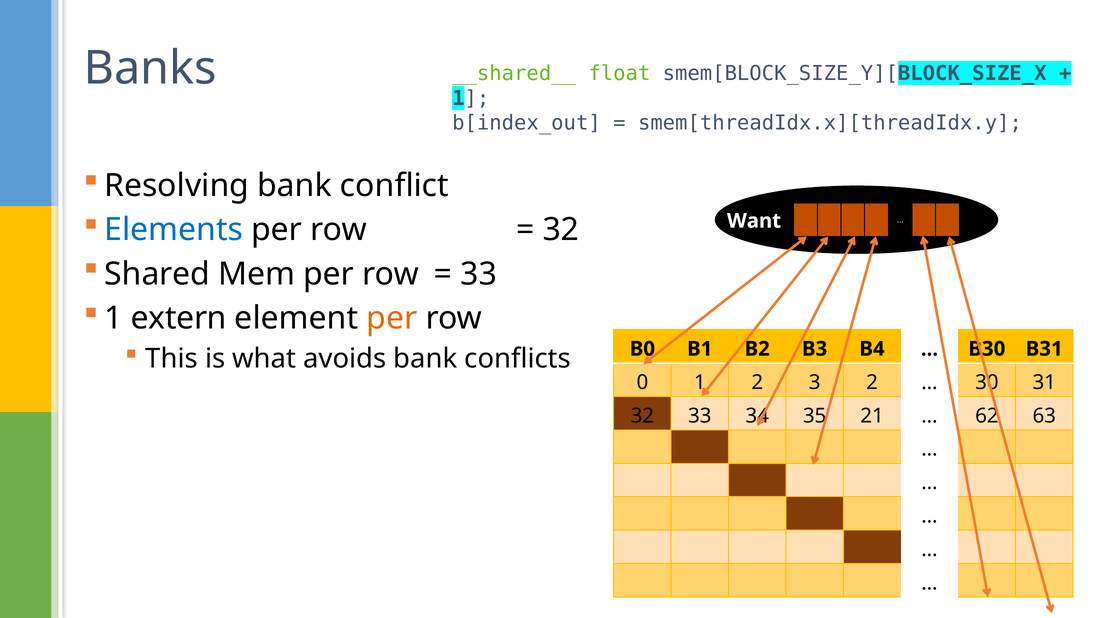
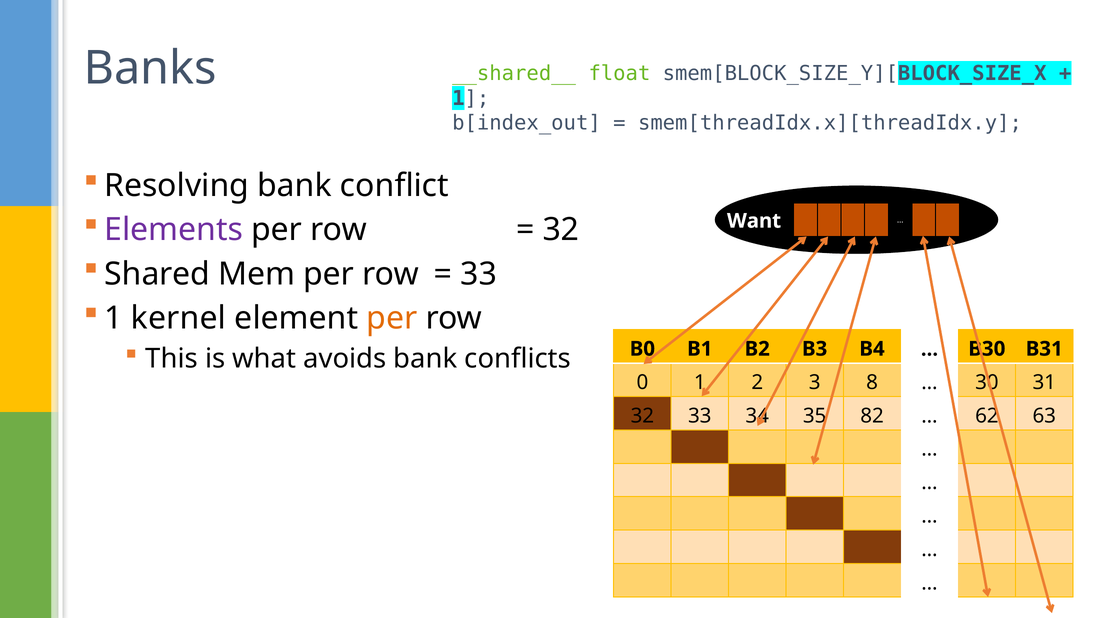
Elements colour: blue -> purple
extern: extern -> kernel
3 2: 2 -> 8
21: 21 -> 82
